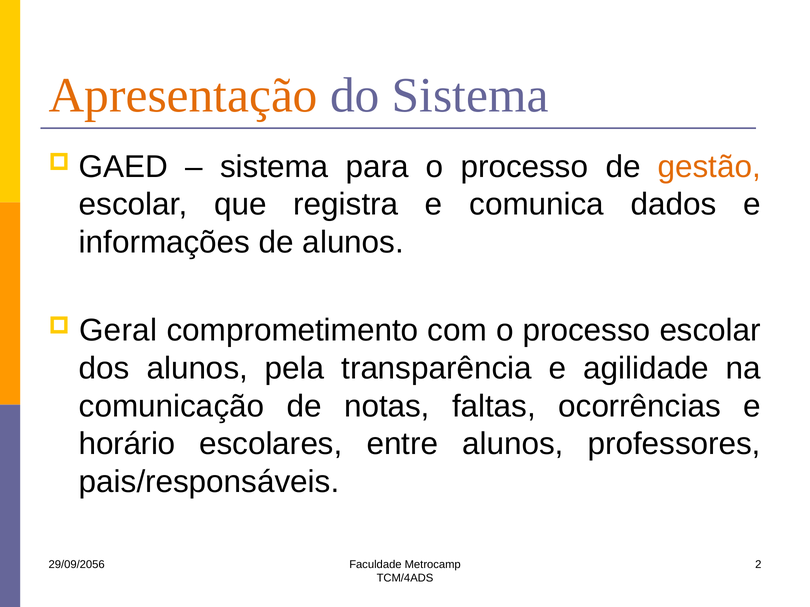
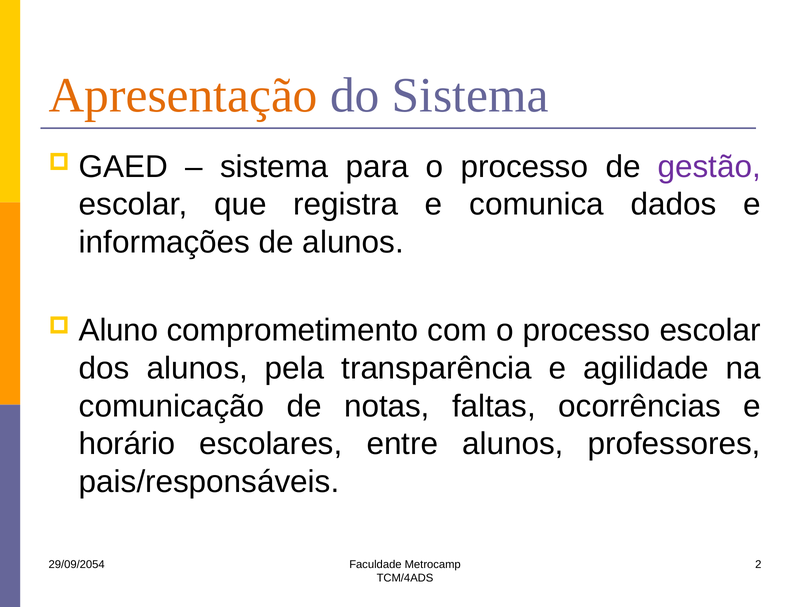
gestão colour: orange -> purple
Geral: Geral -> Aluno
29/09/2056: 29/09/2056 -> 29/09/2054
